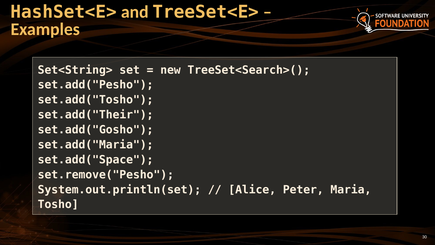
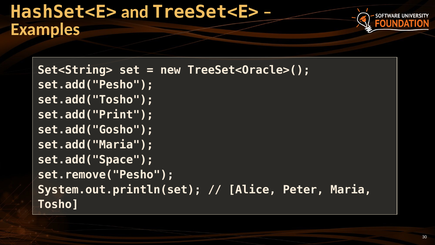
TreeSet<Search>(: TreeSet<Search>( -> TreeSet<Oracle>(
set.add("Their: set.add("Their -> set.add("Print
